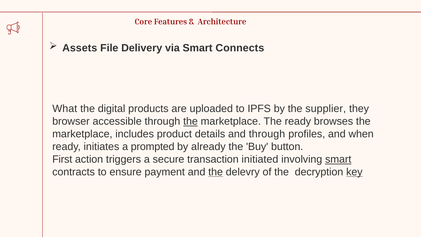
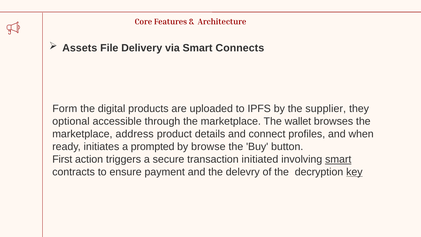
What: What -> Form
browser: browser -> optional
the at (190, 121) underline: present -> none
The ready: ready -> wallet
includes: includes -> address
and through: through -> connect
already: already -> browse
the at (216, 172) underline: present -> none
